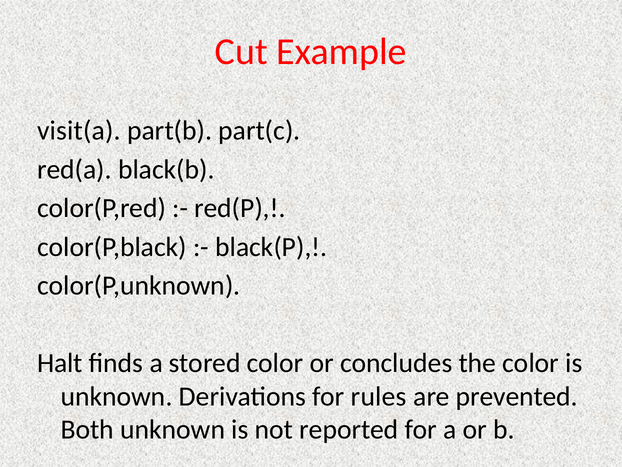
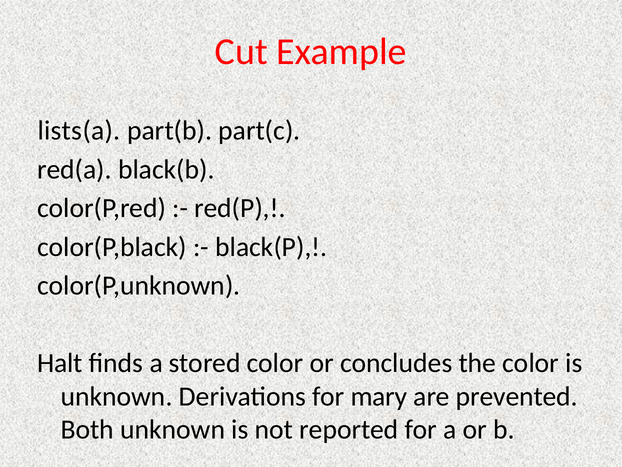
visit(a: visit(a -> lists(a
rules: rules -> mary
